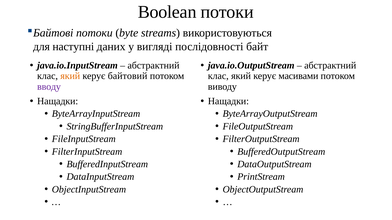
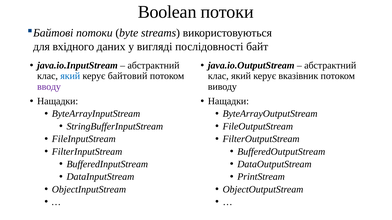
наступні: наступні -> вхідного
який at (70, 76) colour: orange -> blue
масивами: масивами -> вказівник
